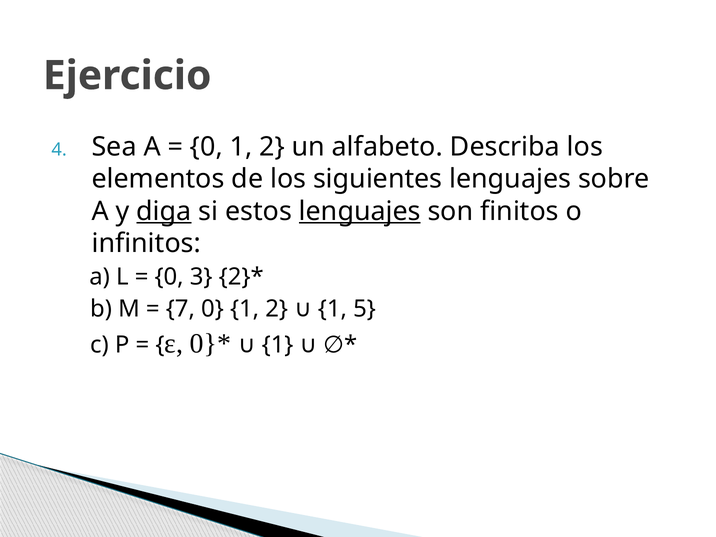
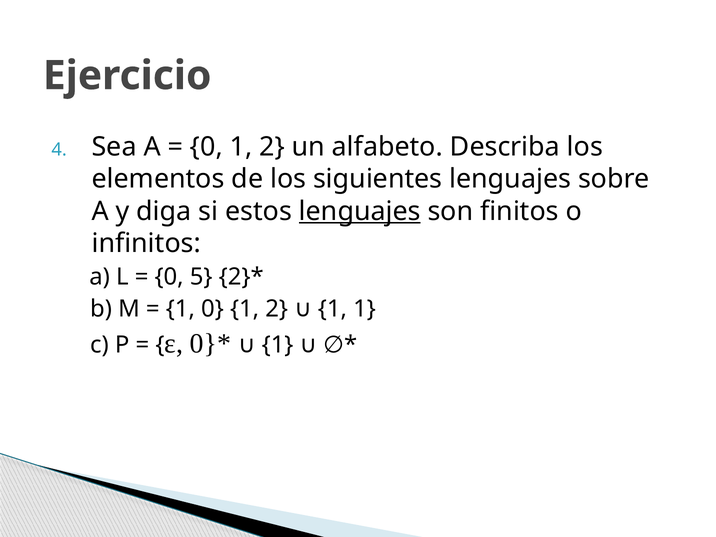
diga underline: present -> none
3: 3 -> 5
7 at (180, 309): 7 -> 1
1 5: 5 -> 1
